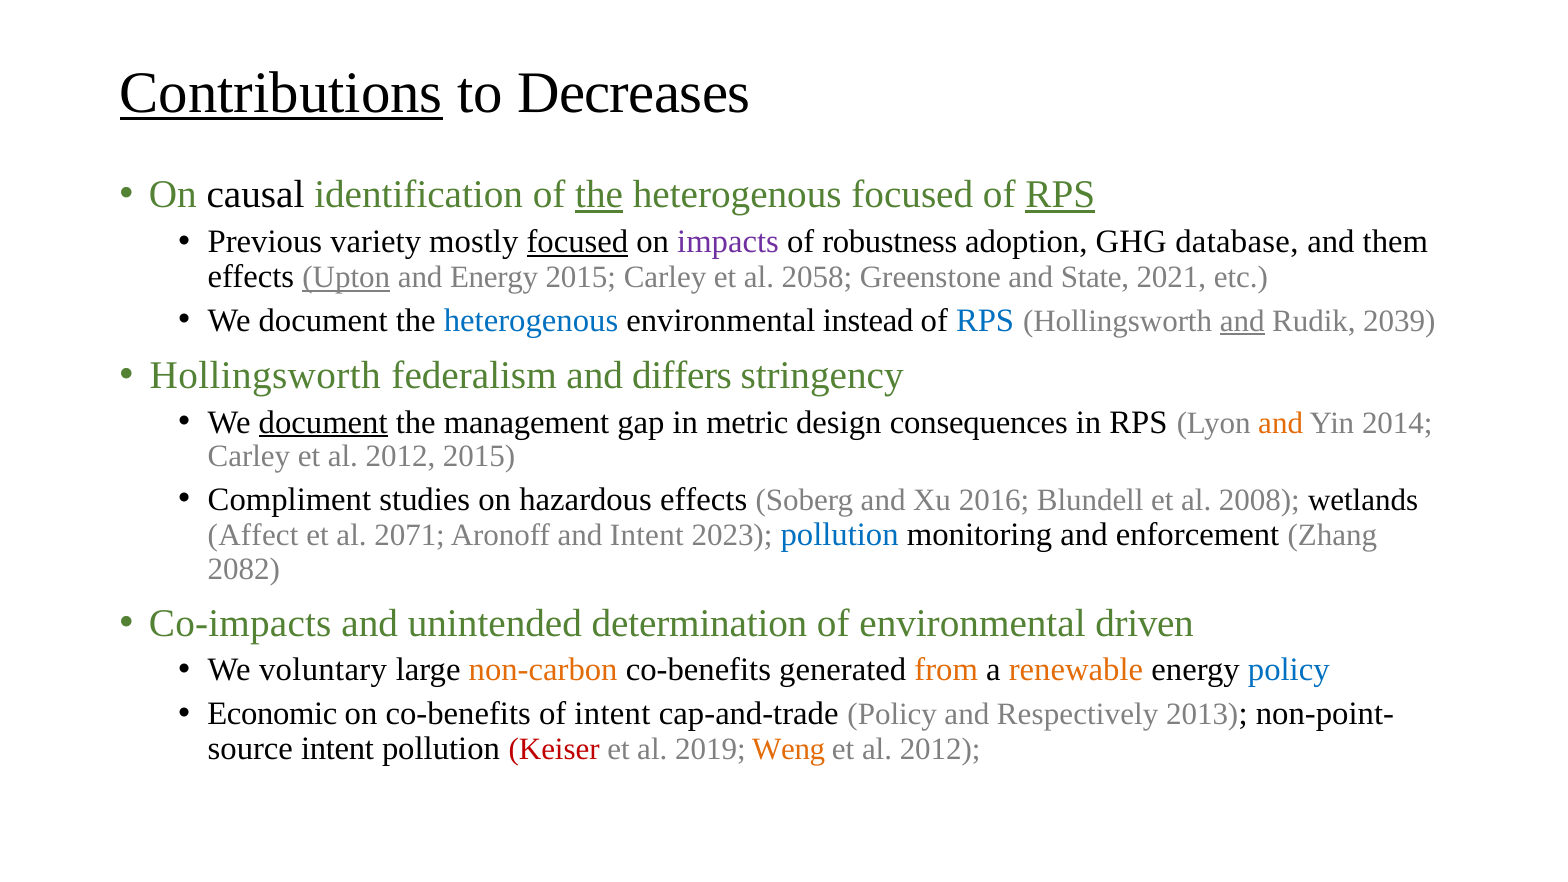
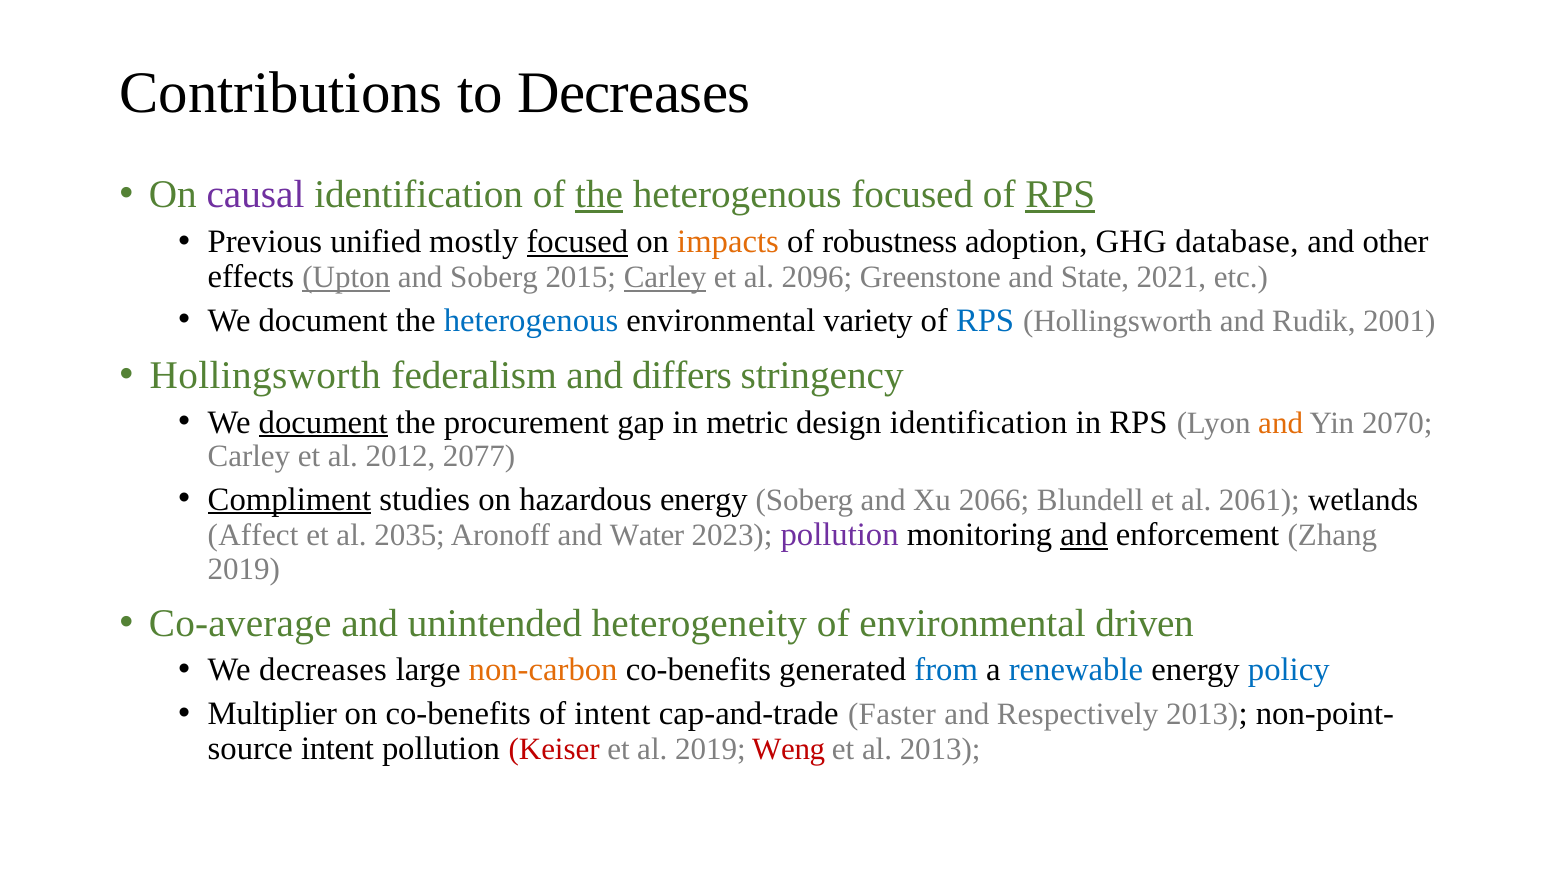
Contributions underline: present -> none
causal colour: black -> purple
variety: variety -> unified
impacts colour: purple -> orange
them: them -> other
and Energy: Energy -> Soberg
Carley at (665, 277) underline: none -> present
2058: 2058 -> 2096
instead: instead -> variety
and at (1242, 321) underline: present -> none
2039: 2039 -> 2001
management: management -> procurement
design consequences: consequences -> identification
2014: 2014 -> 2070
2012 2015: 2015 -> 2077
Compliment underline: none -> present
hazardous effects: effects -> energy
2016: 2016 -> 2066
2008: 2008 -> 2061
2071: 2071 -> 2035
and Intent: Intent -> Water
pollution at (840, 535) colour: blue -> purple
and at (1084, 535) underline: none -> present
2082 at (244, 569): 2082 -> 2019
Co-impacts: Co-impacts -> Co-average
determination: determination -> heterogeneity
We voluntary: voluntary -> decreases
from colour: orange -> blue
renewable colour: orange -> blue
Economic: Economic -> Multiplier
cap-and-trade Policy: Policy -> Faster
Weng colour: orange -> red
2012 at (940, 749): 2012 -> 2013
